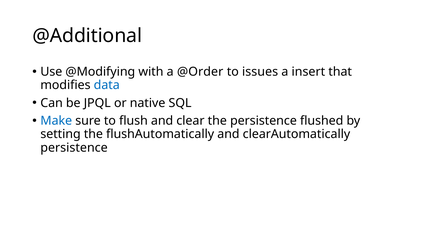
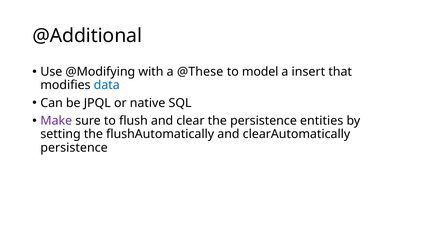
@Order: @Order -> @These
issues: issues -> model
Make colour: blue -> purple
flushed: flushed -> entities
